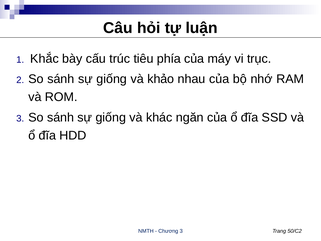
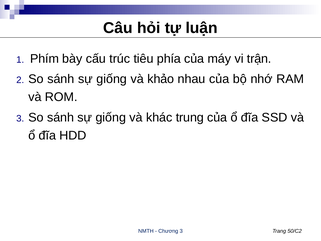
Khắc: Khắc -> Phím
trục: trục -> trận
ngăn: ngăn -> trung
